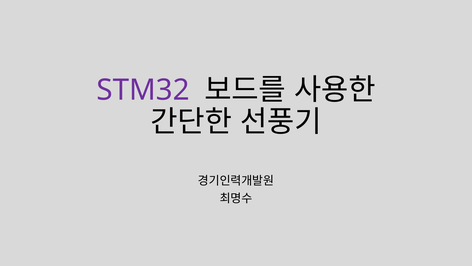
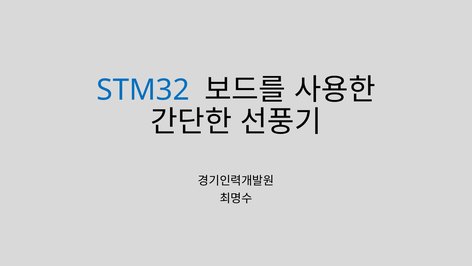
STM32 colour: purple -> blue
